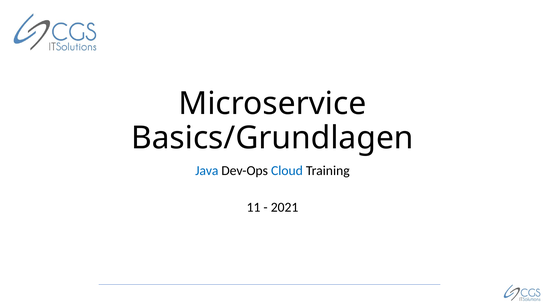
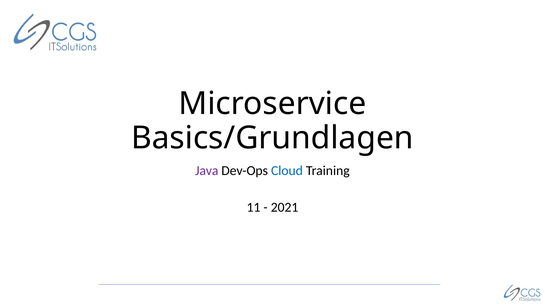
Java colour: blue -> purple
